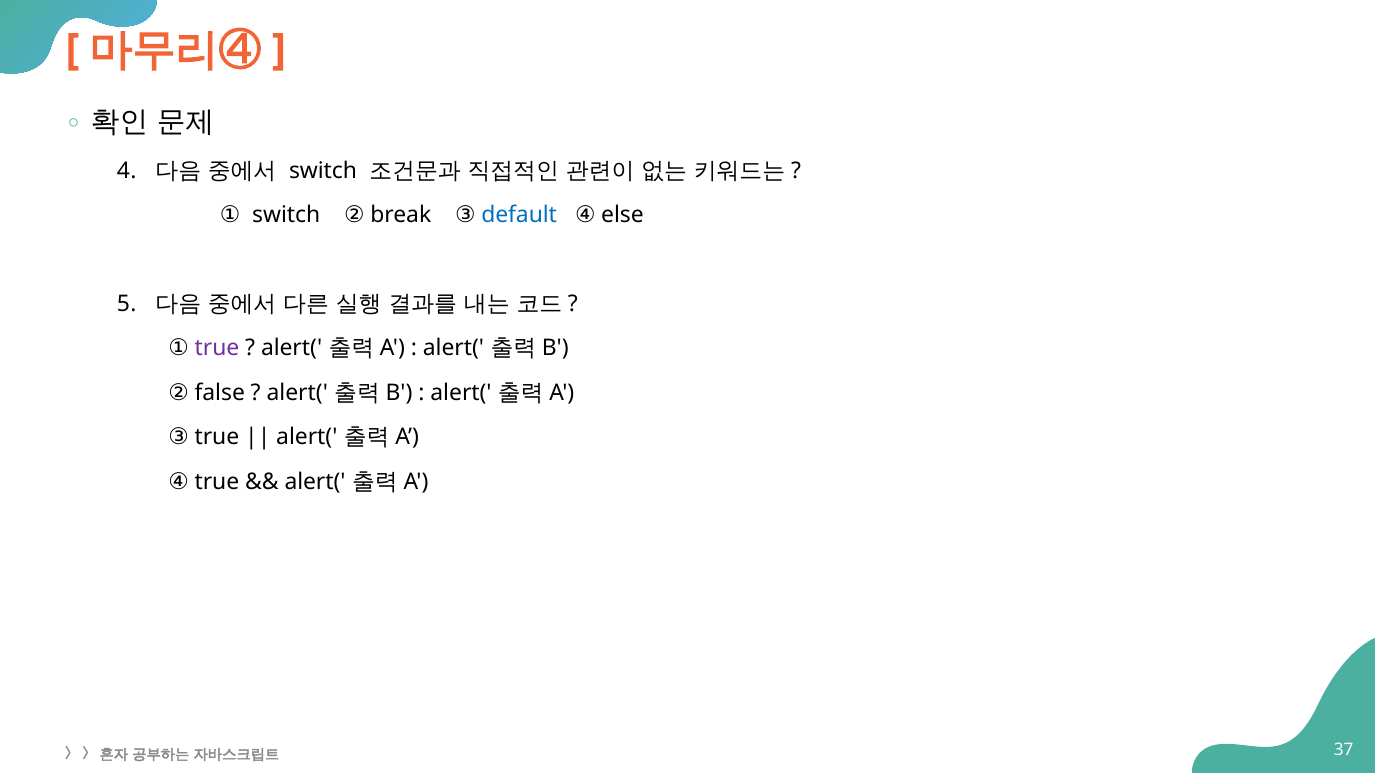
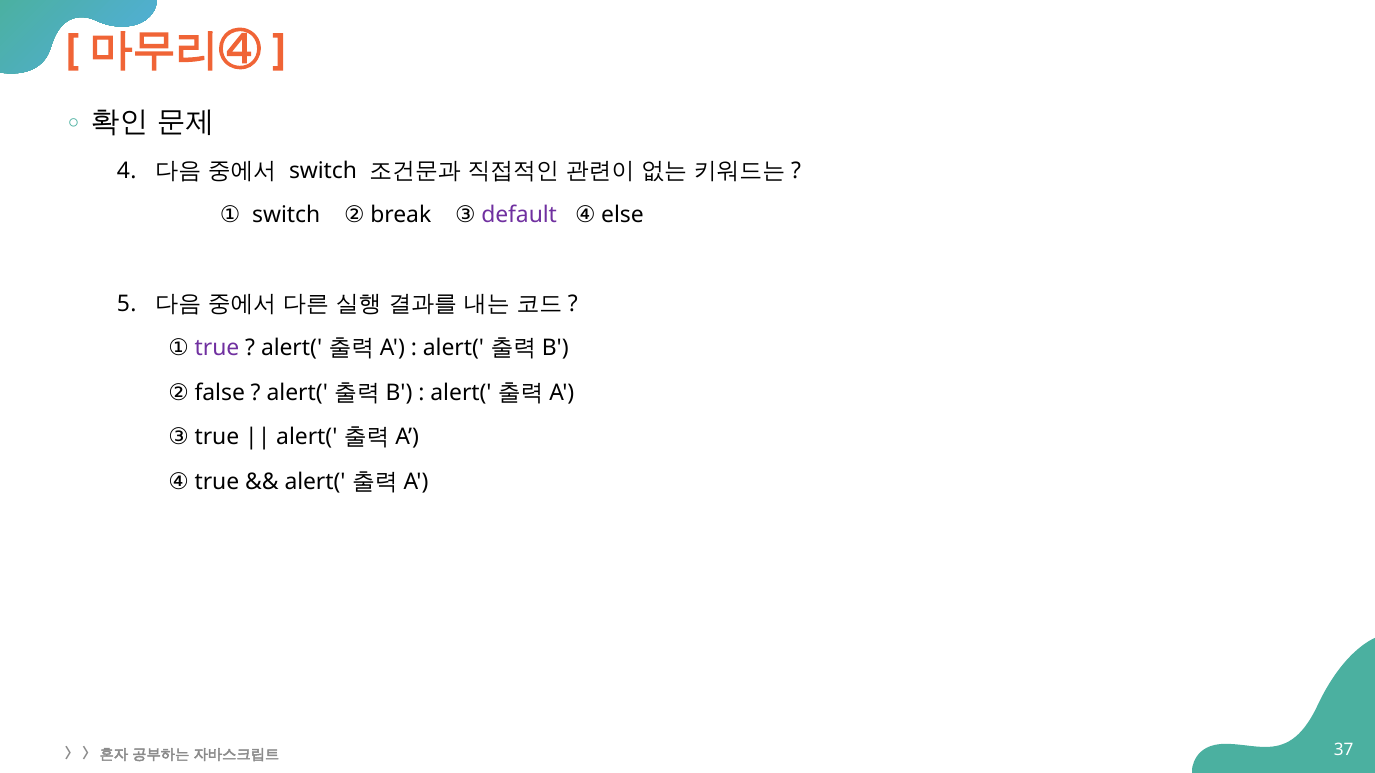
default colour: blue -> purple
